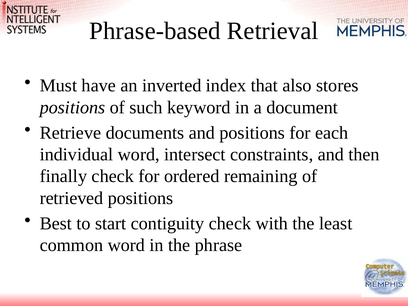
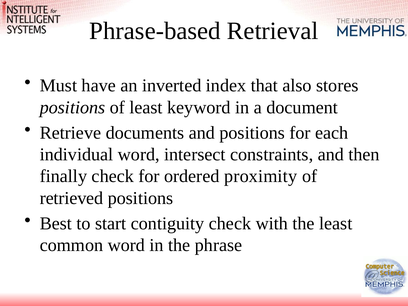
of such: such -> least
remaining: remaining -> proximity
